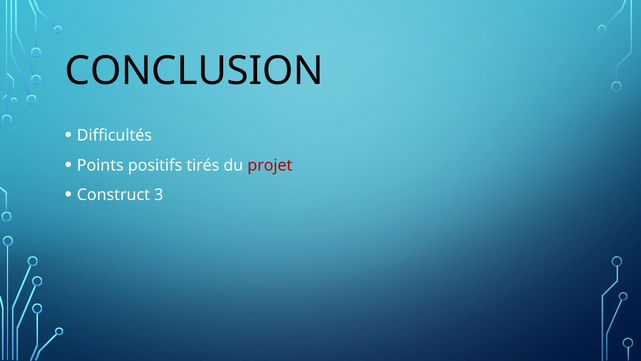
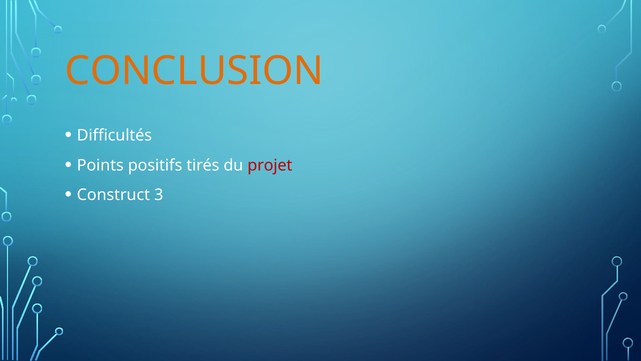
CONCLUSION colour: black -> orange
